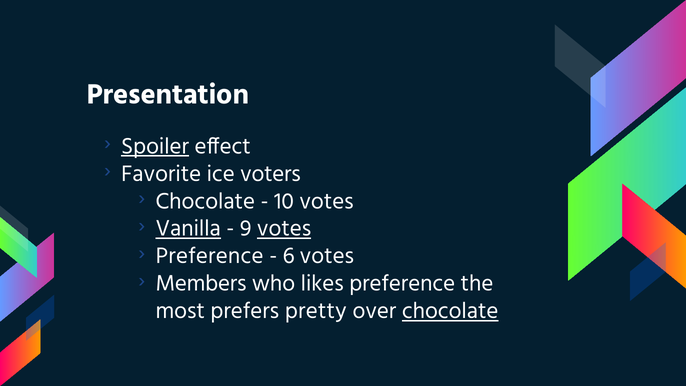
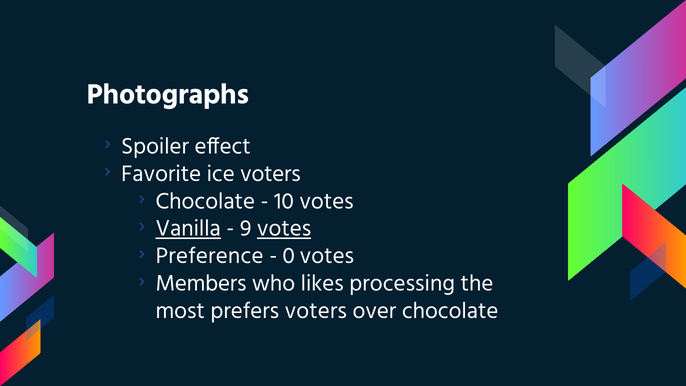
Presentation: Presentation -> Photographs
Spoiler underline: present -> none
6: 6 -> 0
likes preference: preference -> processing
prefers pretty: pretty -> voters
chocolate at (450, 311) underline: present -> none
